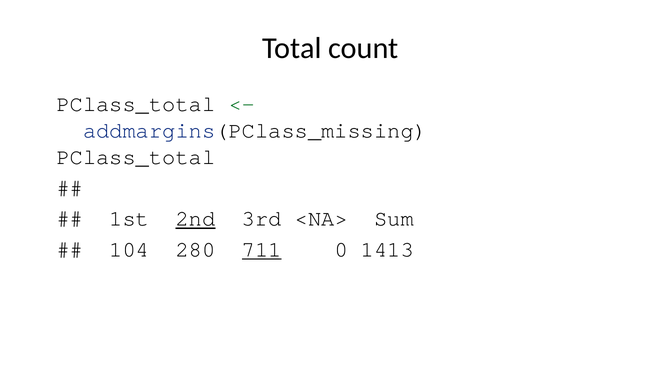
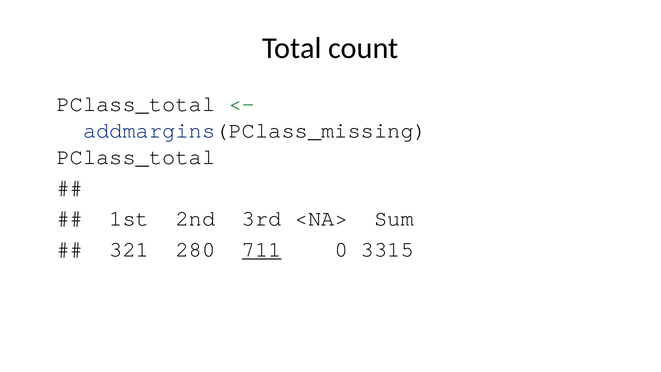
2nd underline: present -> none
104: 104 -> 321
1413: 1413 -> 3315
